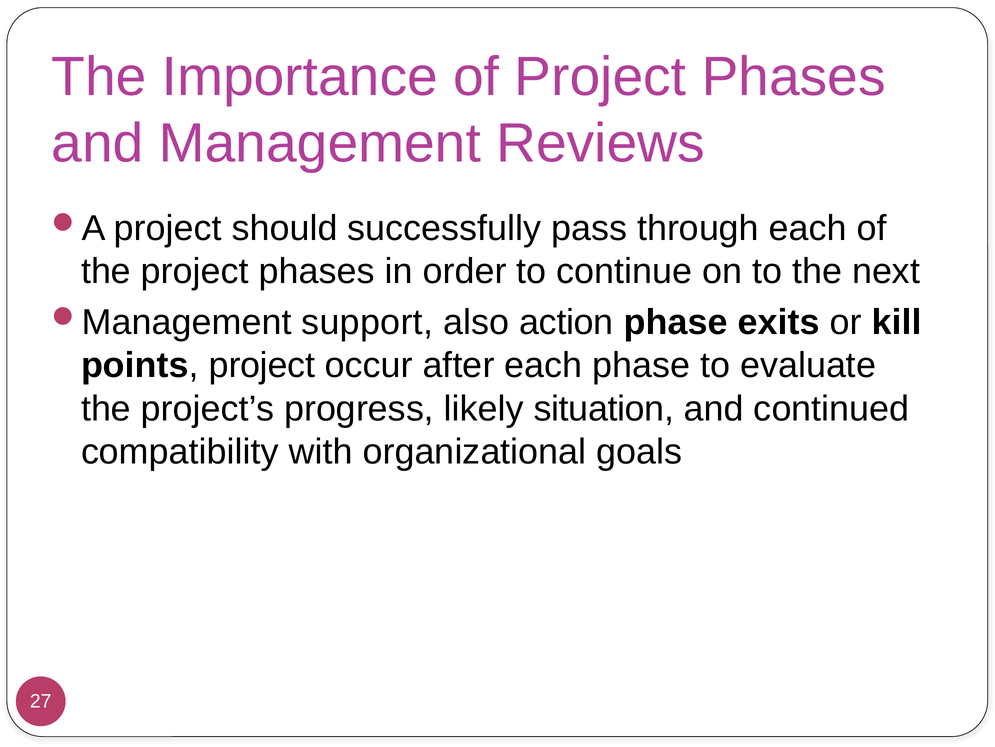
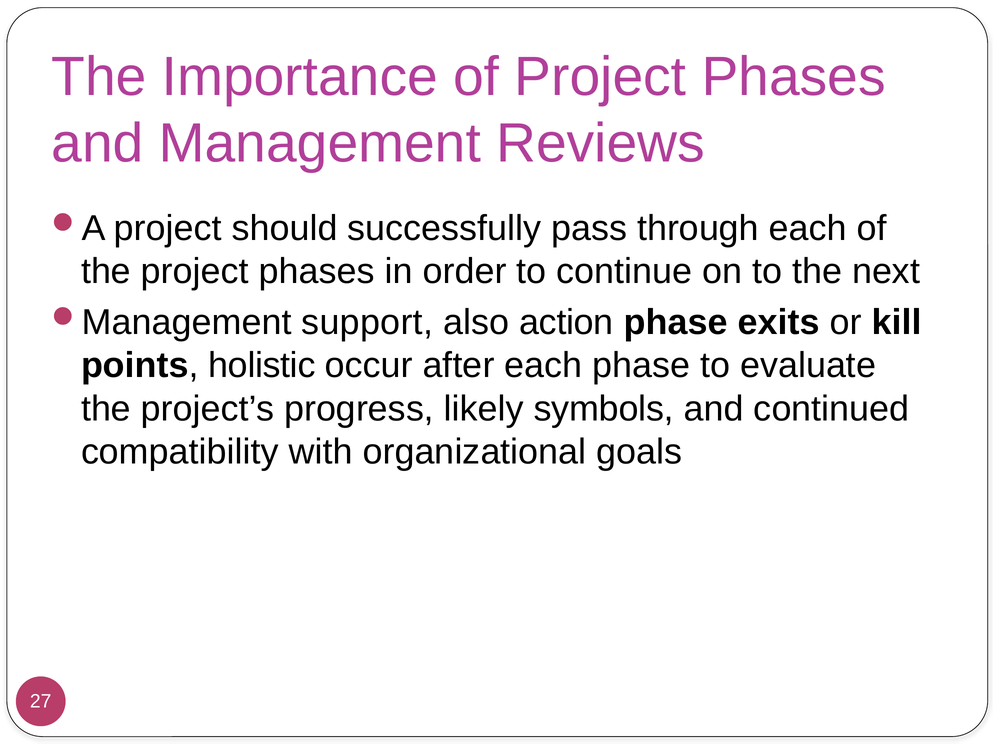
points project: project -> holistic
situation: situation -> symbols
